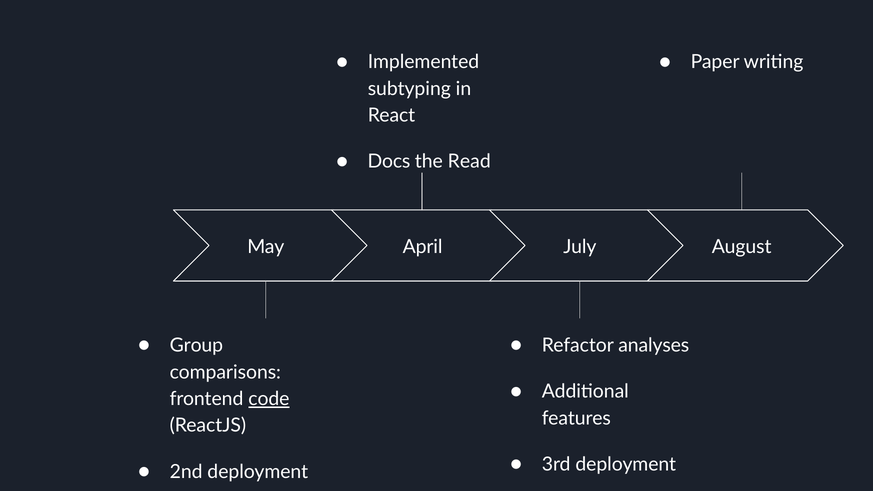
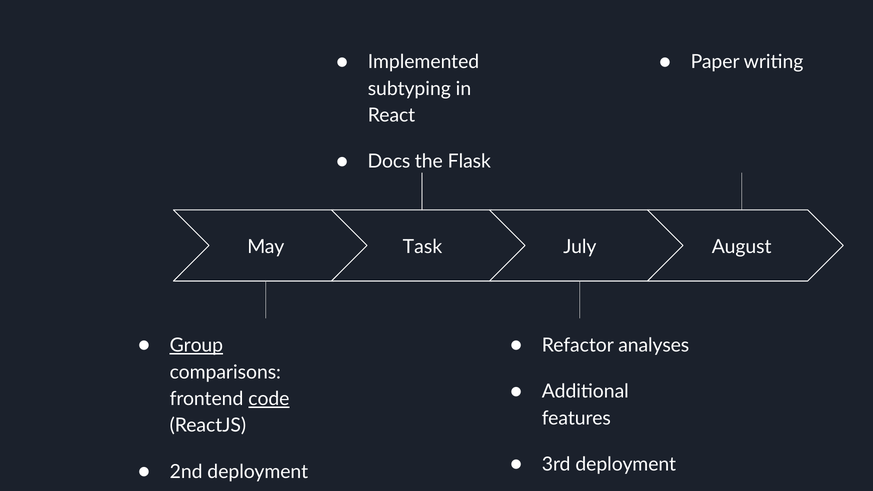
Read: Read -> Flask
April: April -> Task
Group underline: none -> present
